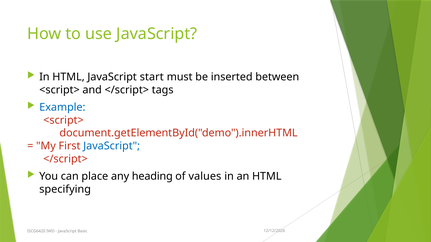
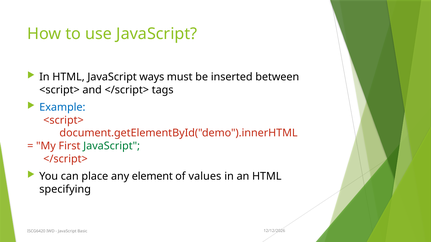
start: start -> ways
JavaScript at (112, 146) colour: blue -> green
heading: heading -> element
